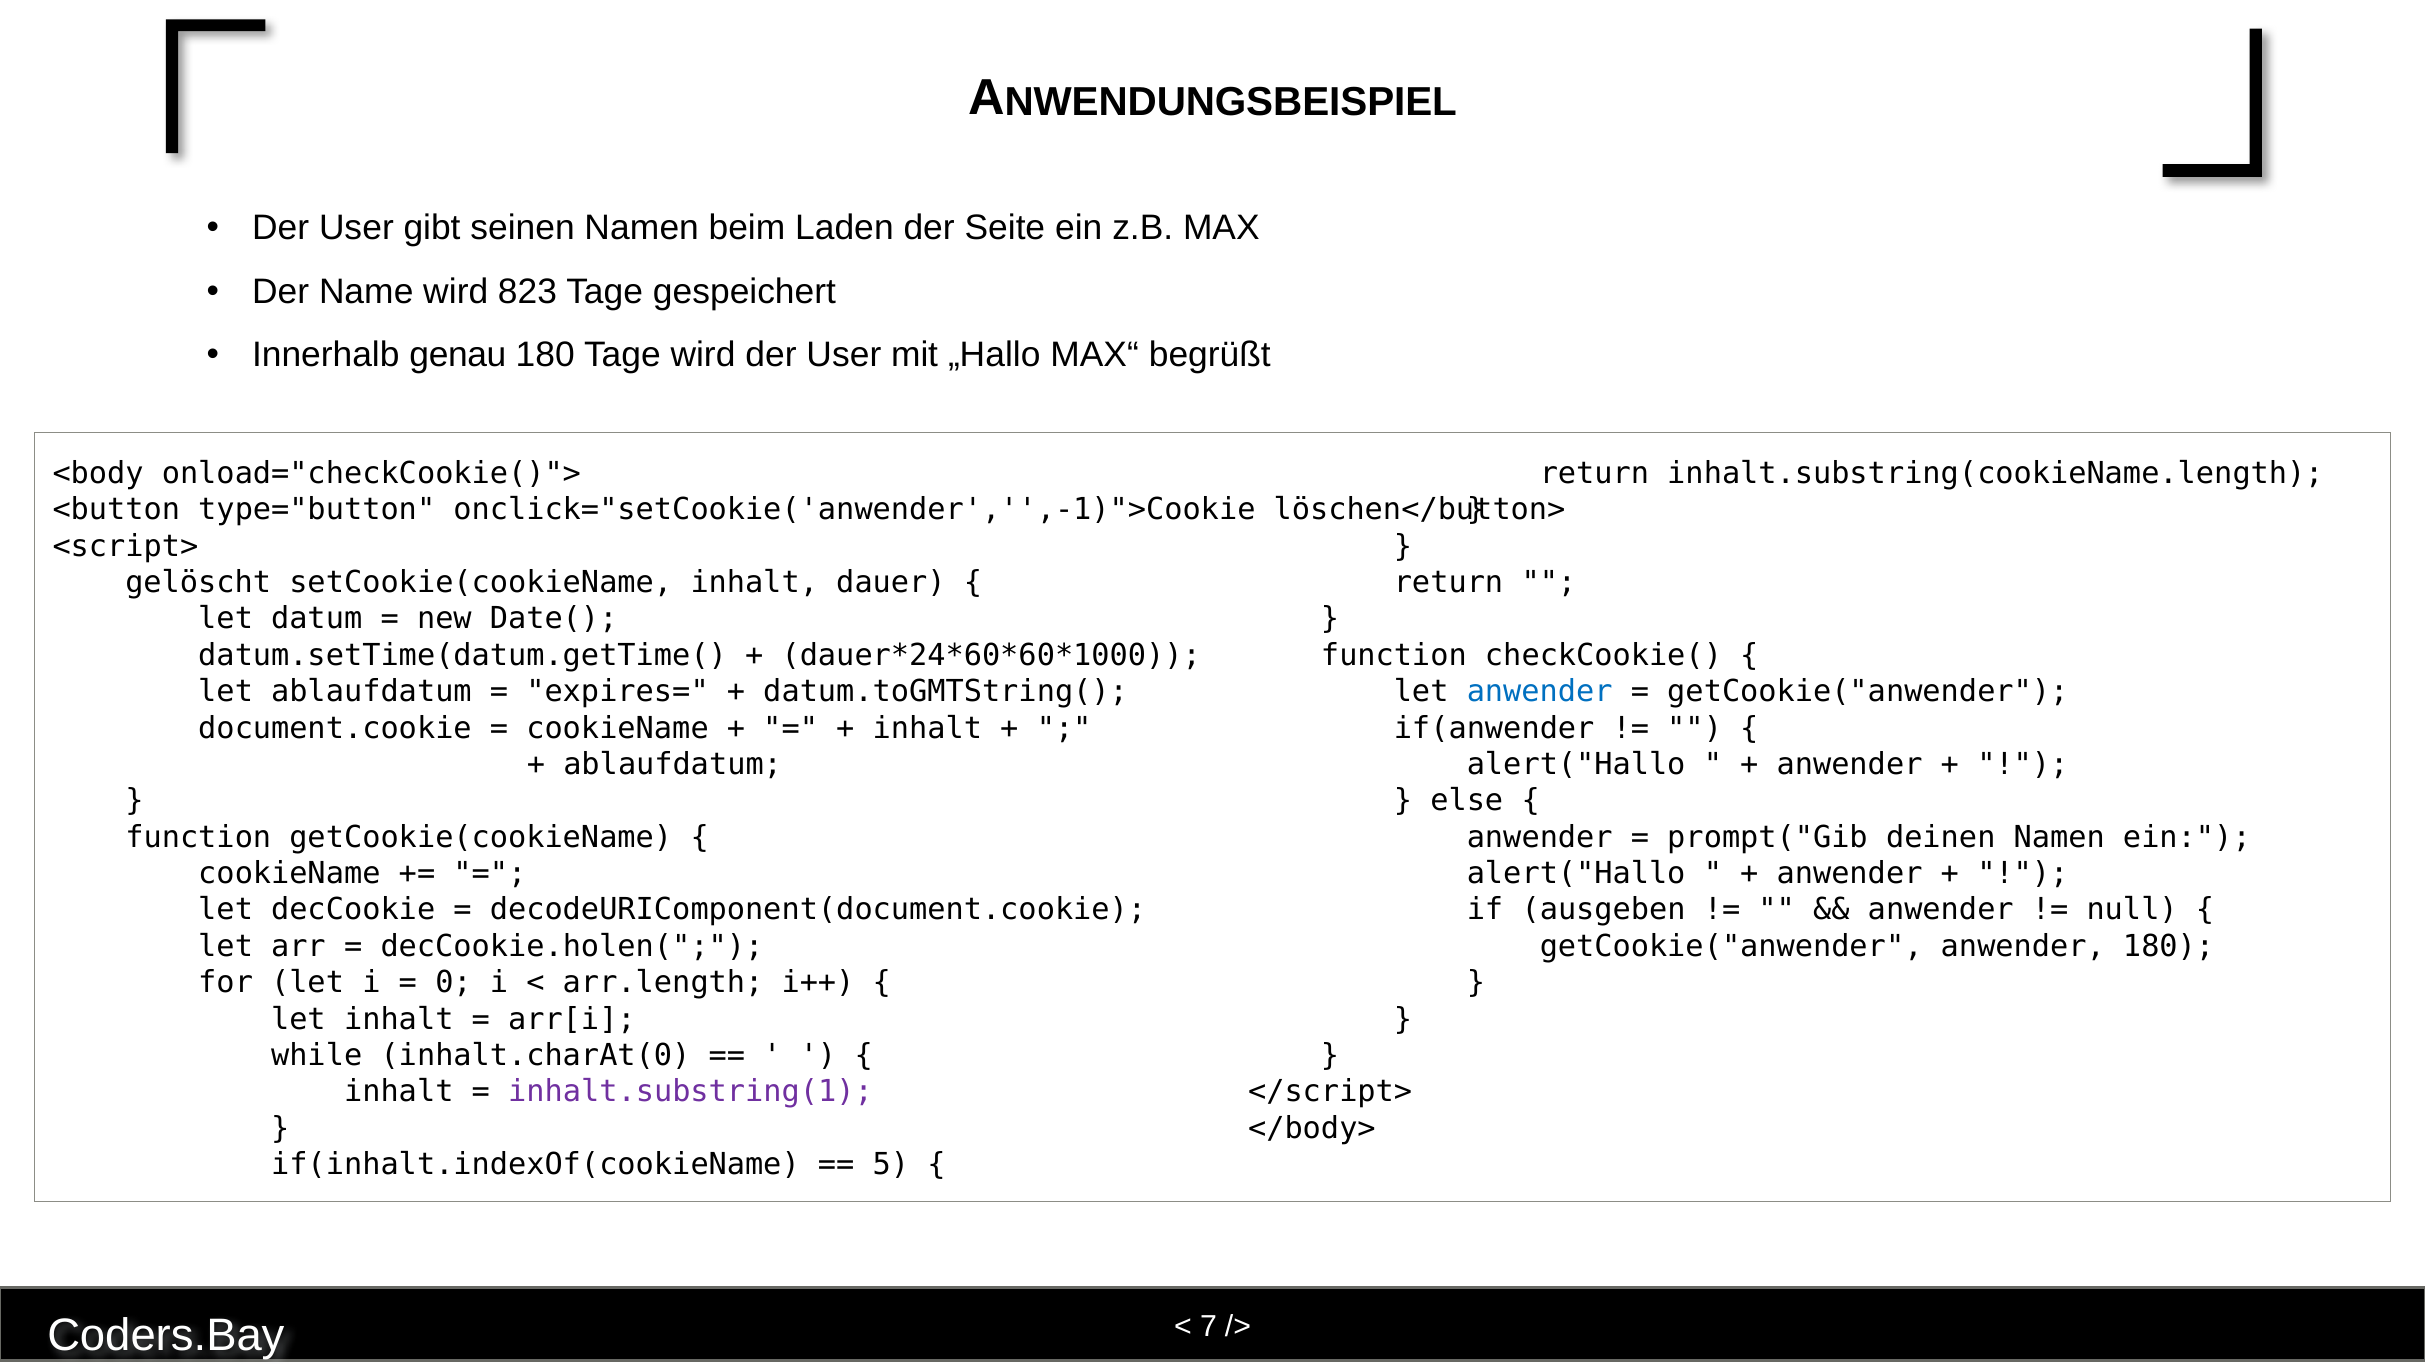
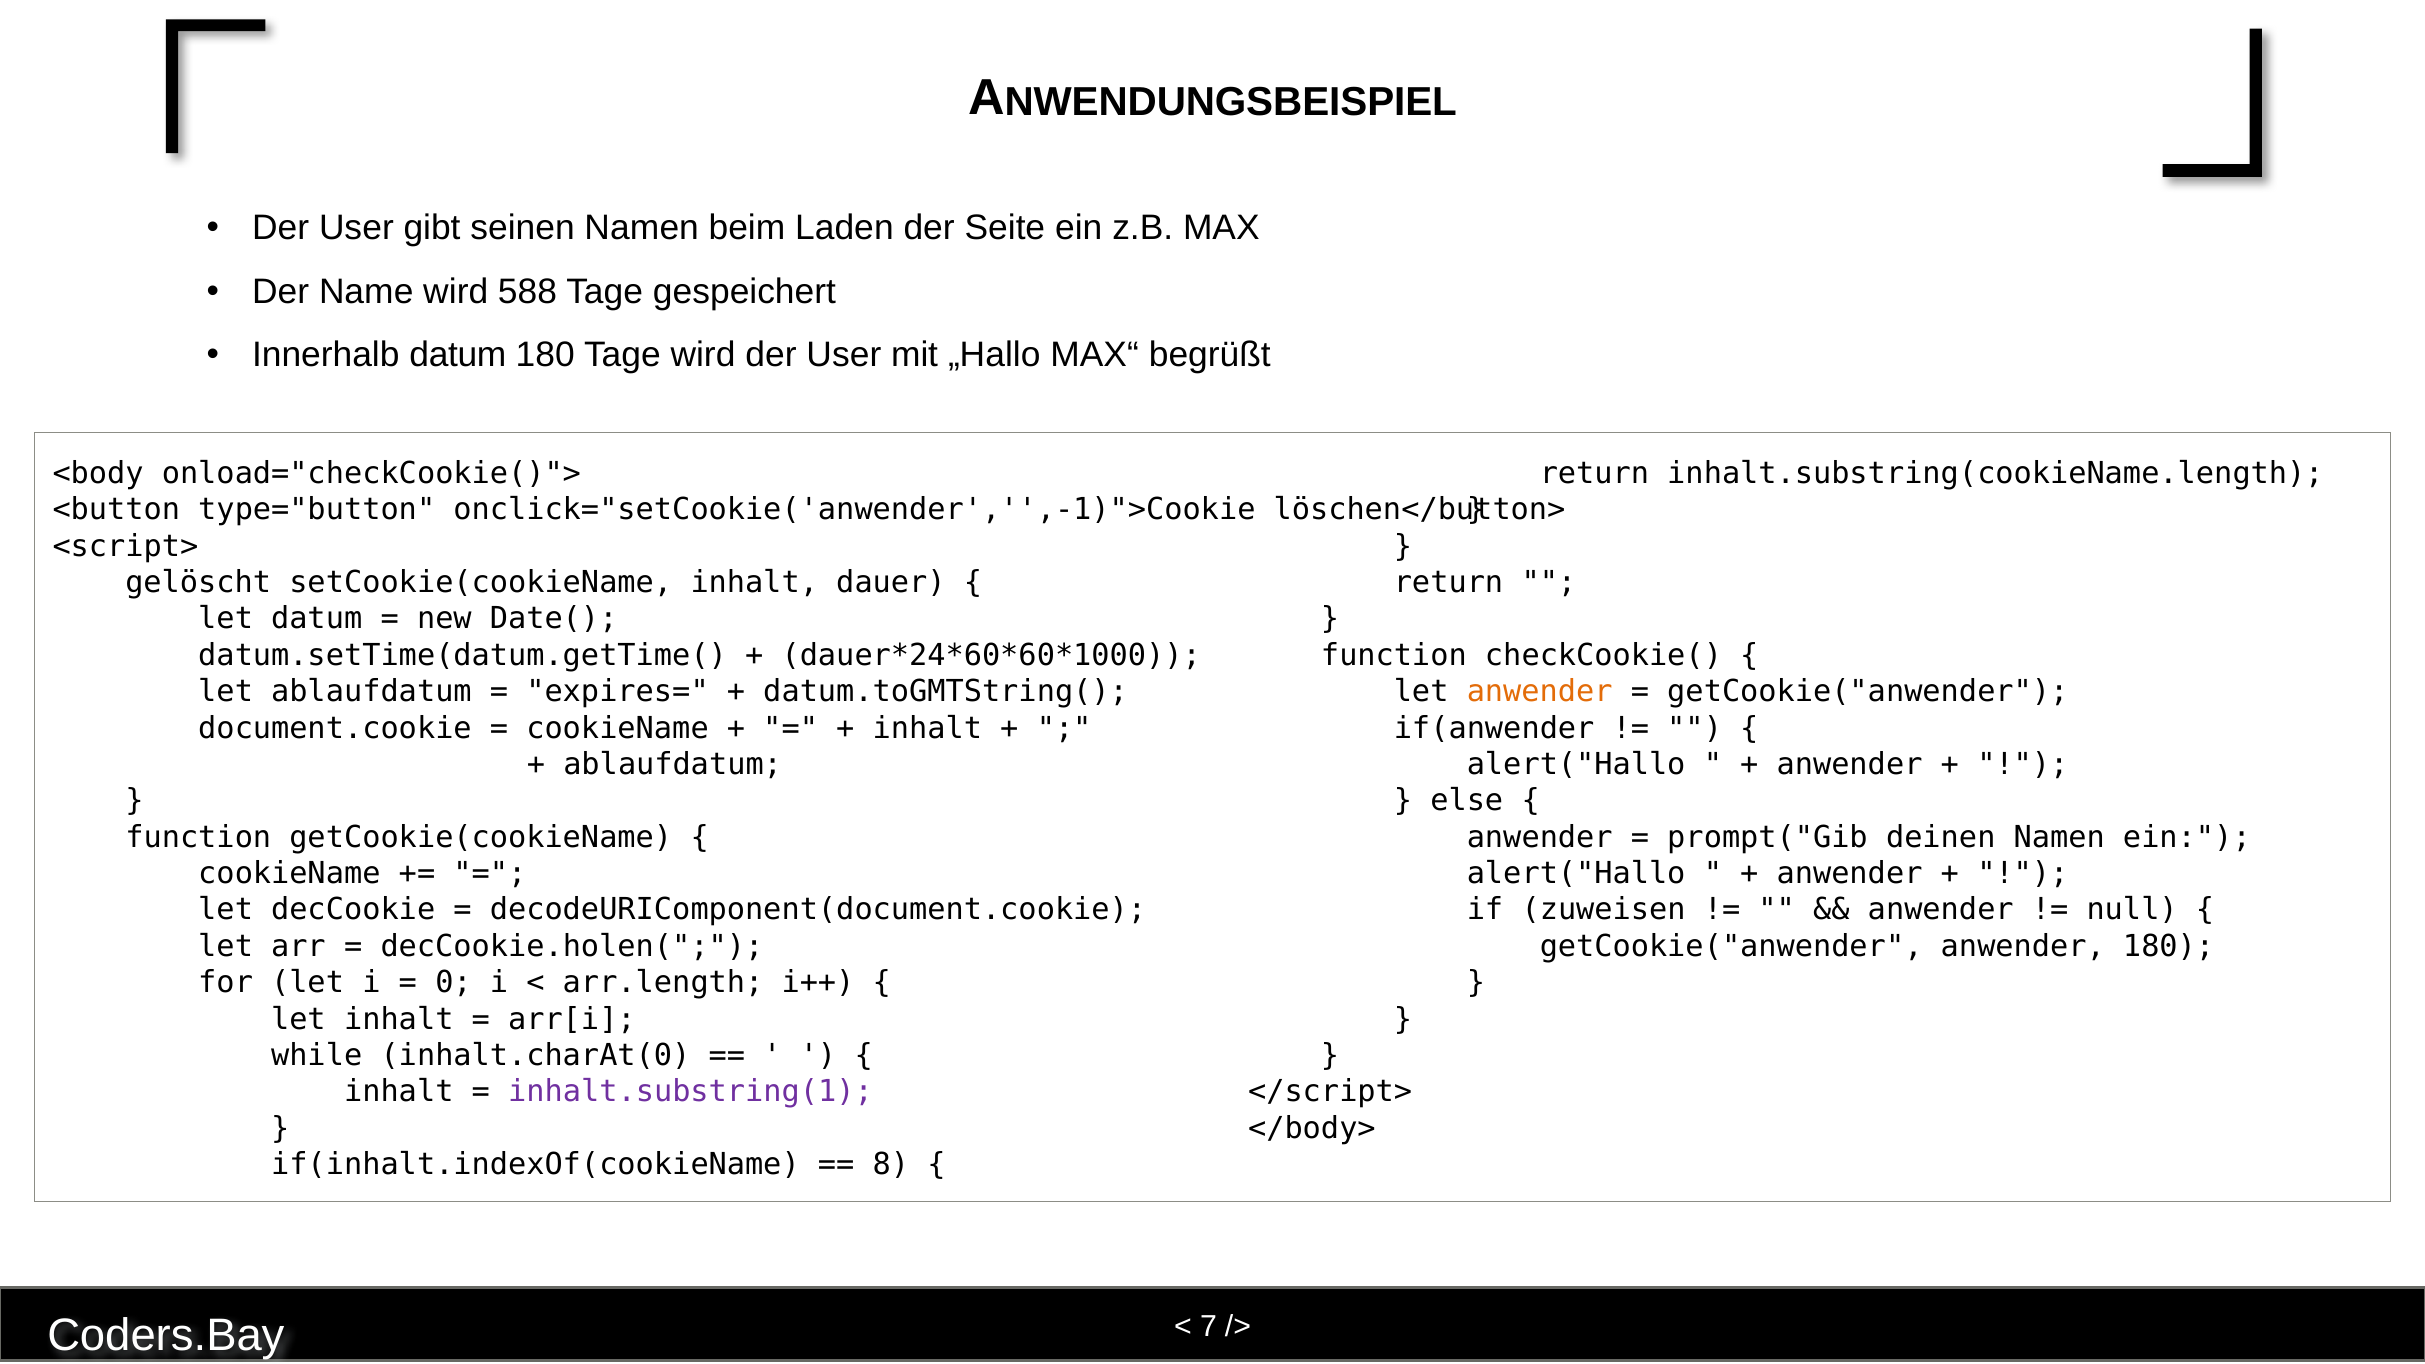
823: 823 -> 588
Innerhalb genau: genau -> datum
anwender at (1540, 692) colour: blue -> orange
ausgeben: ausgeben -> zuweisen
5: 5 -> 8
